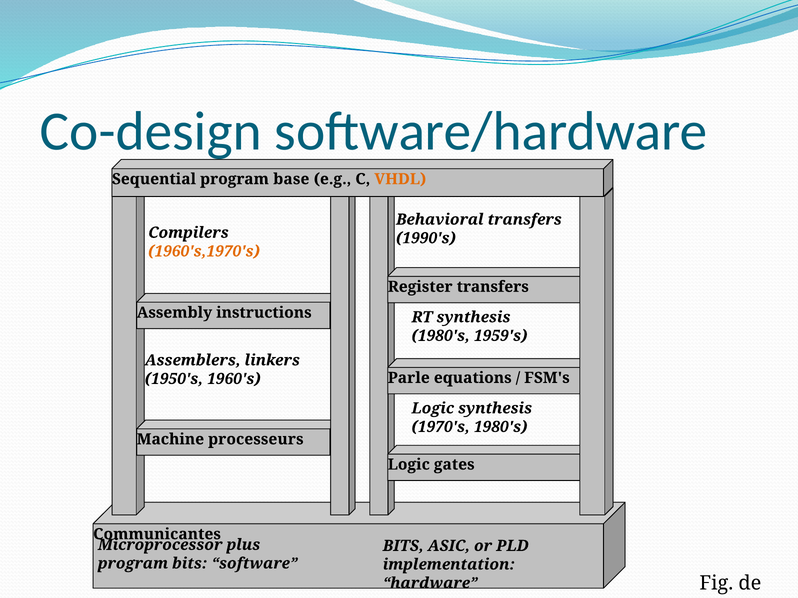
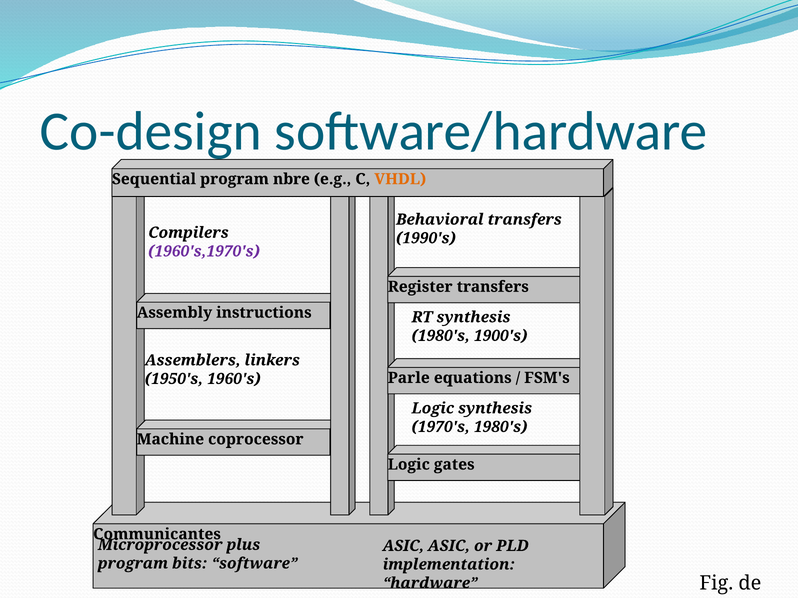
base: base -> nbre
1960's,1970's colour: orange -> purple
1959's: 1959's -> 1900's
processeurs: processeurs -> coprocessor
BITS at (403, 546): BITS -> ASIC
